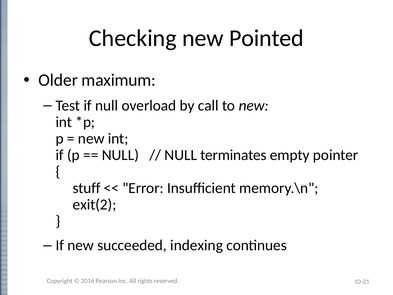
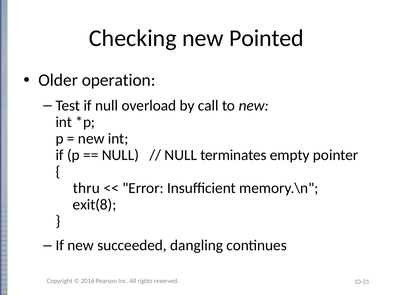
maximum: maximum -> operation
stuff: stuff -> thru
exit(2: exit(2 -> exit(8
indexing: indexing -> dangling
